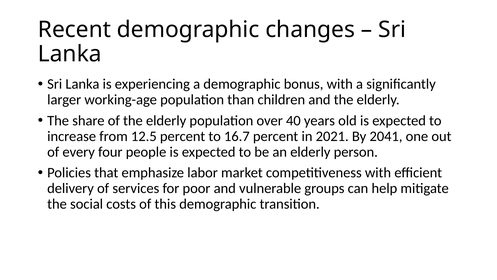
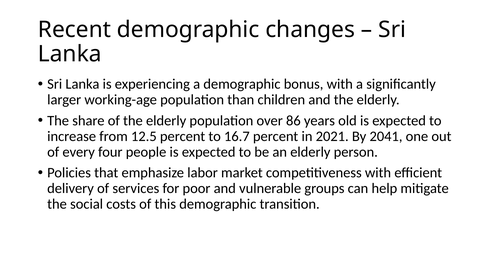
40: 40 -> 86
